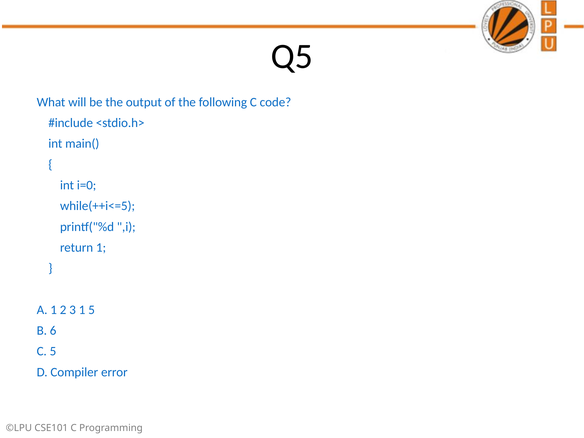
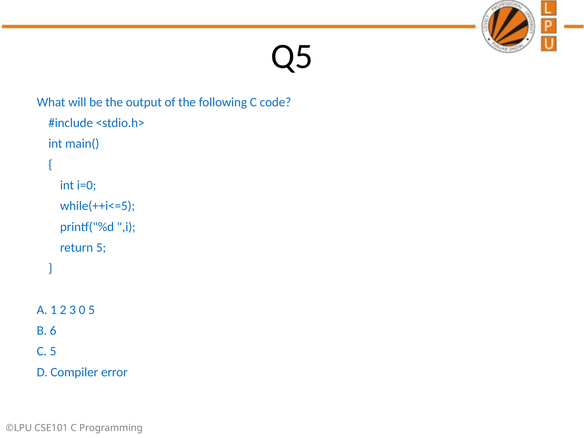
return 1: 1 -> 5
3 1: 1 -> 0
